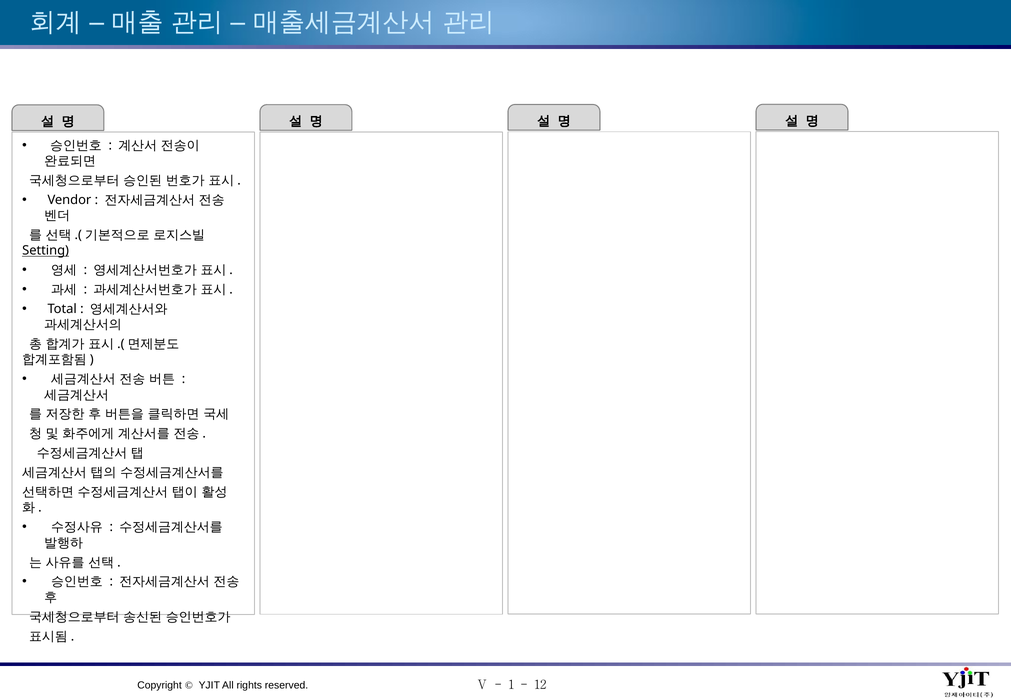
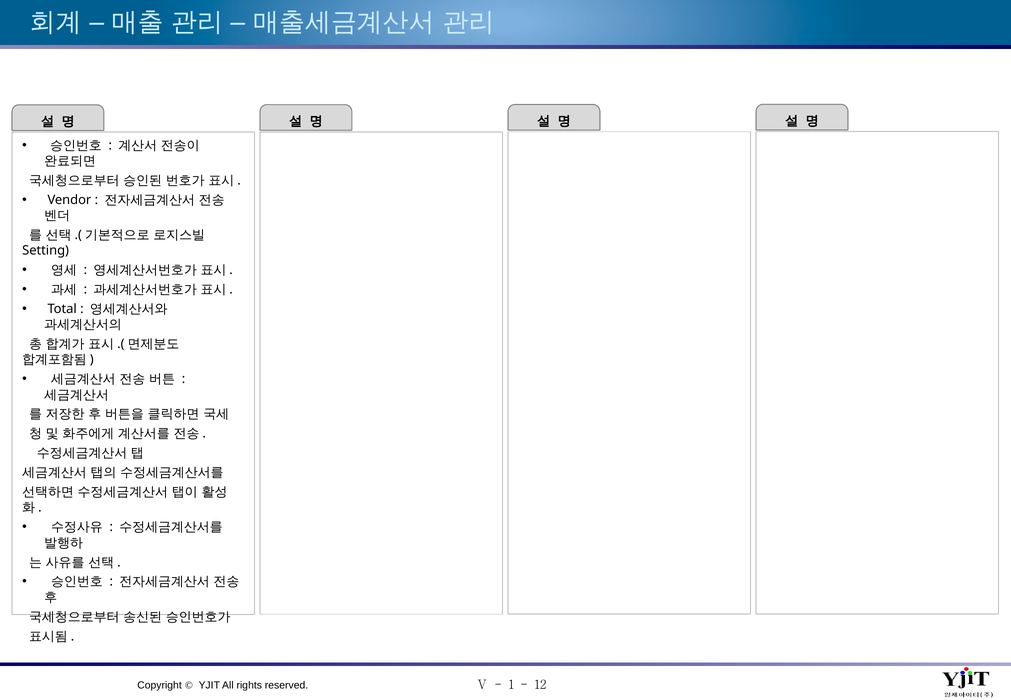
Setting underline: present -> none
